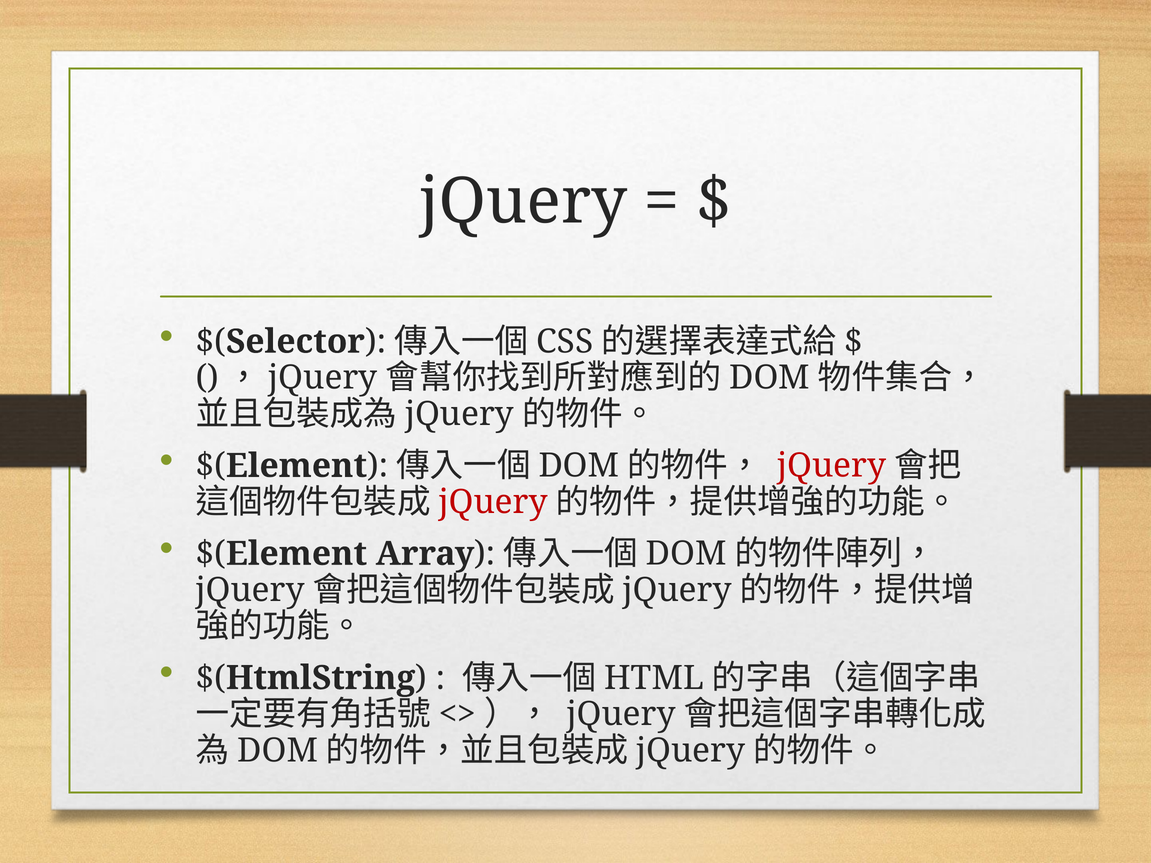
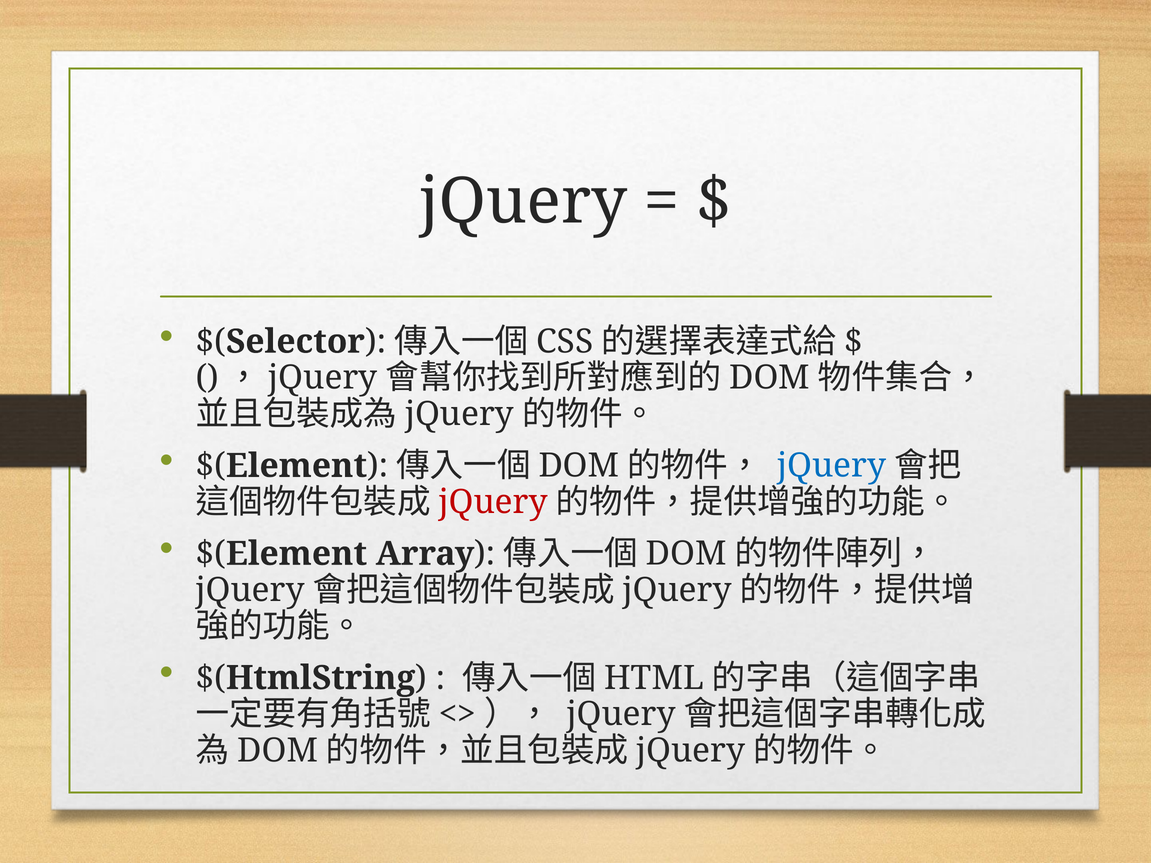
jQuery at (832, 466) colour: red -> blue
